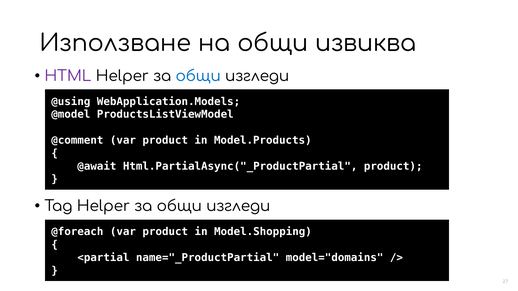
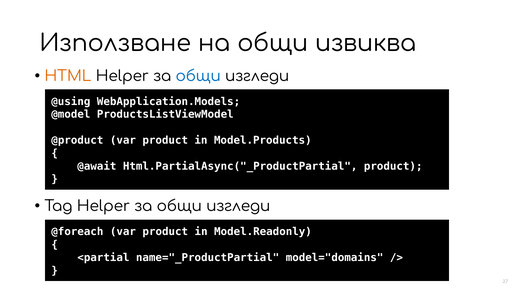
HTML colour: purple -> orange
@comment: @comment -> @product
Model.Shopping: Model.Shopping -> Model.Readonly
